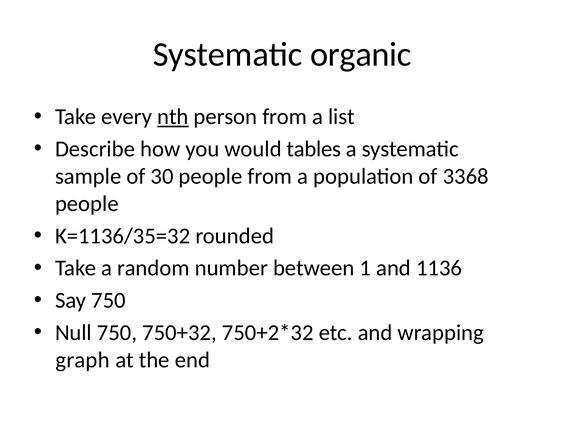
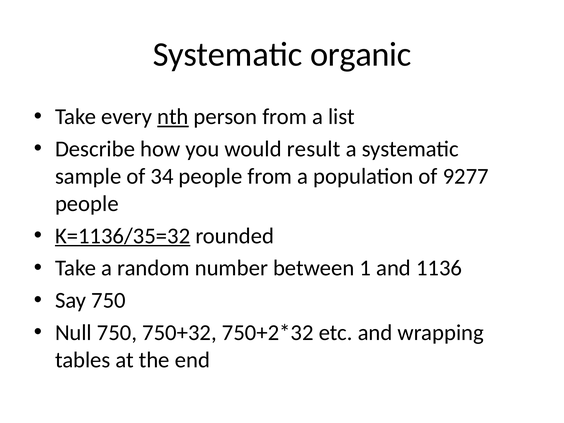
tables: tables -> result
30: 30 -> 34
3368: 3368 -> 9277
K=1136/35=32 underline: none -> present
graph: graph -> tables
